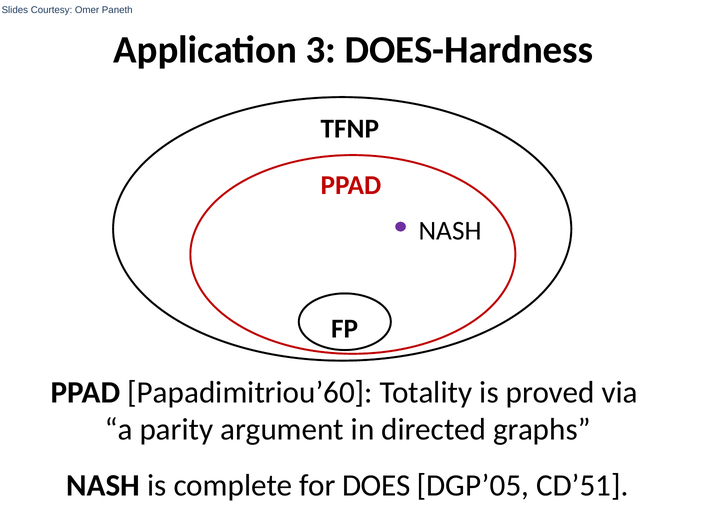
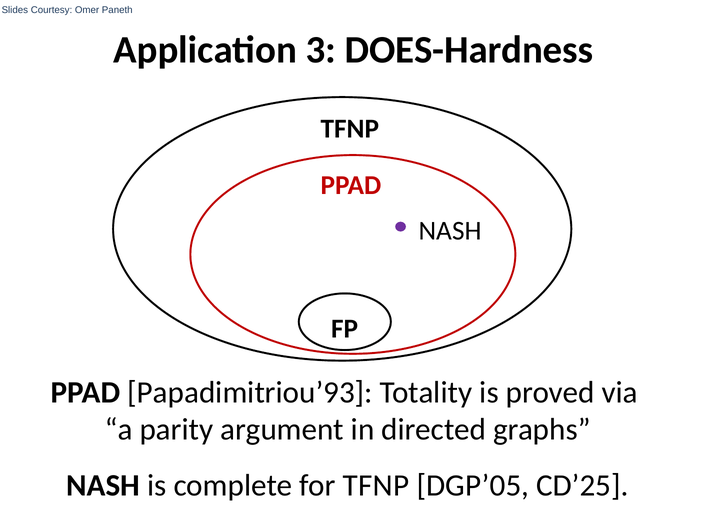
Papadimitriou’60: Papadimitriou’60 -> Papadimitriou’93
for DOES: DOES -> TFNP
CD’51: CD’51 -> CD’25
